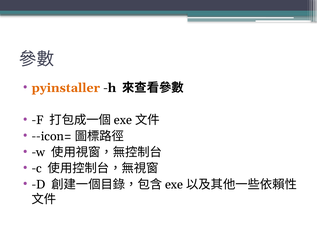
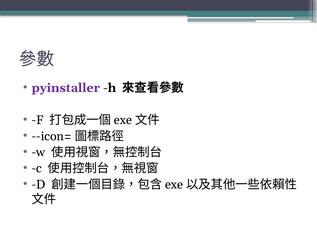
pyinstaller colour: orange -> purple
